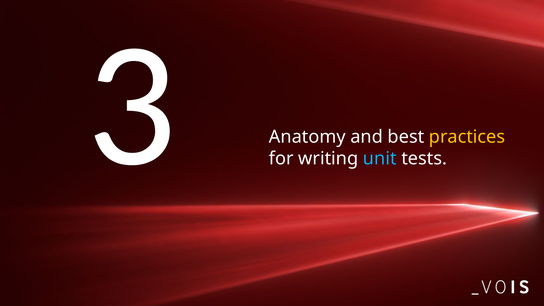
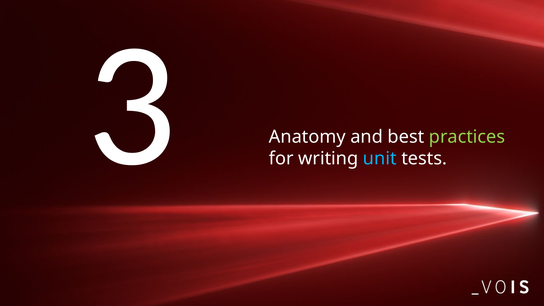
practices colour: yellow -> light green
